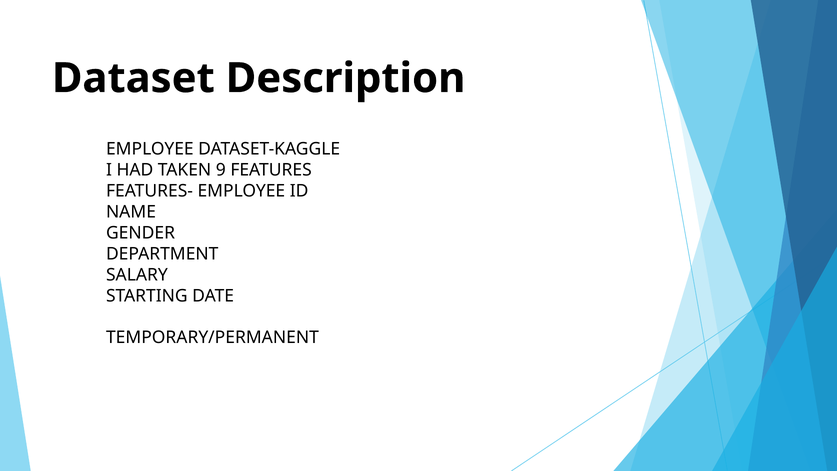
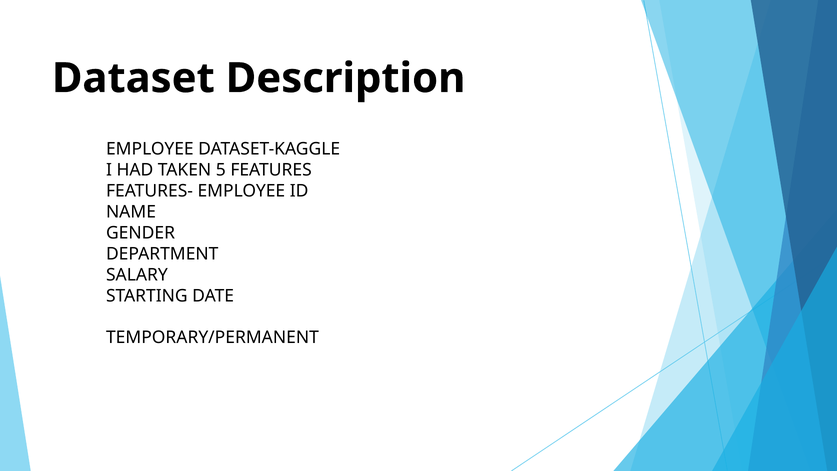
9: 9 -> 5
